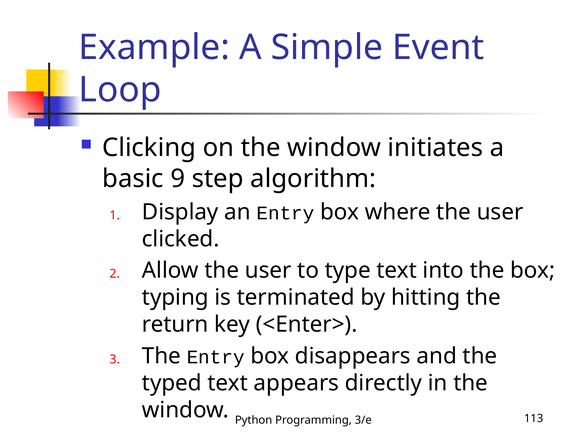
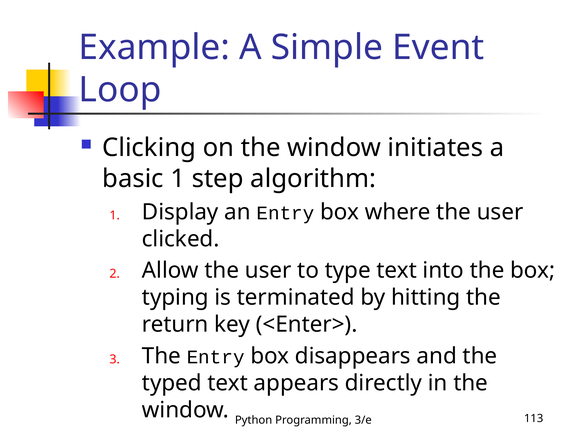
basic 9: 9 -> 1
